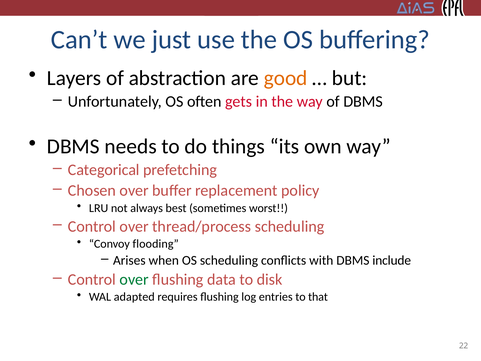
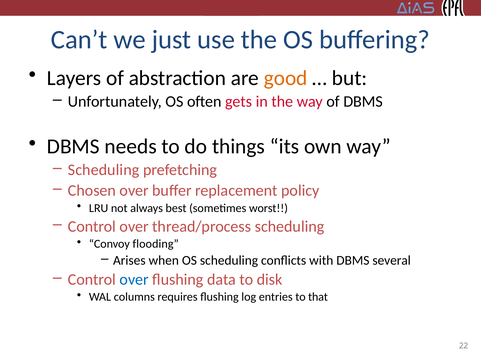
Categorical at (104, 170): Categorical -> Scheduling
include: include -> several
over at (134, 279) colour: green -> blue
adapted: adapted -> columns
